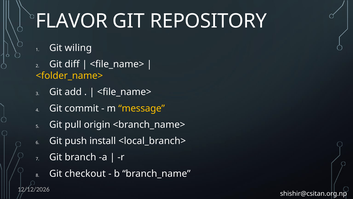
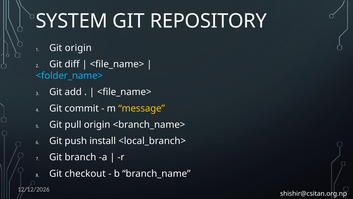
FLAVOR: FLAVOR -> SYSTEM
Git wiling: wiling -> origin
<folder_name> colour: yellow -> light blue
